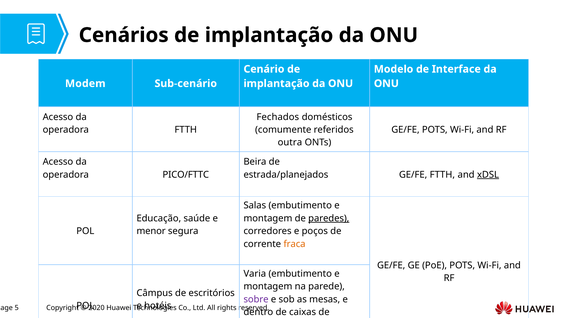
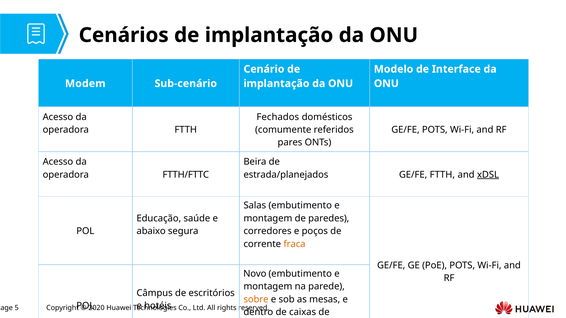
outra: outra -> pares
PICO/FTTC: PICO/FTTC -> FTTH/FTTC
paredes underline: present -> none
menor: menor -> abaixo
Varia: Varia -> Novo
sobre colour: purple -> orange
